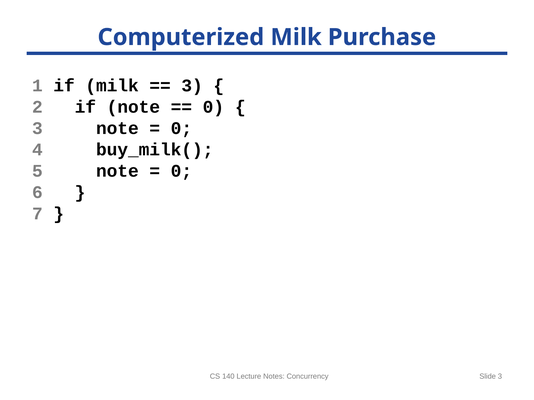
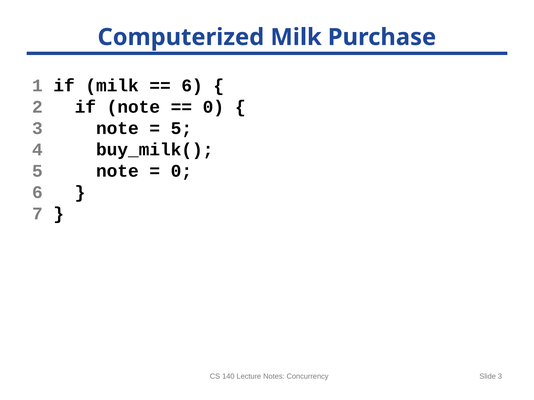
3 at (192, 86): 3 -> 6
0 at (182, 129): 0 -> 5
